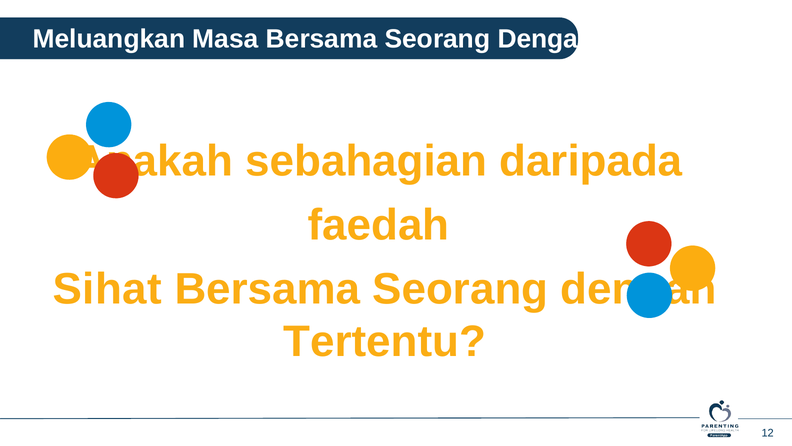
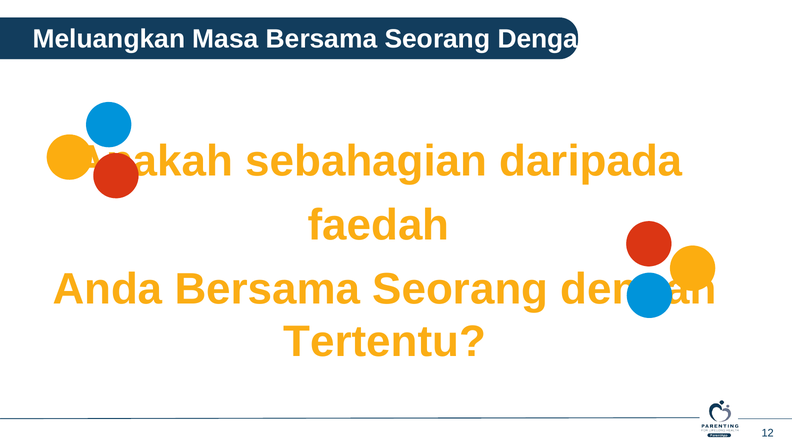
Sihat: Sihat -> Anda
